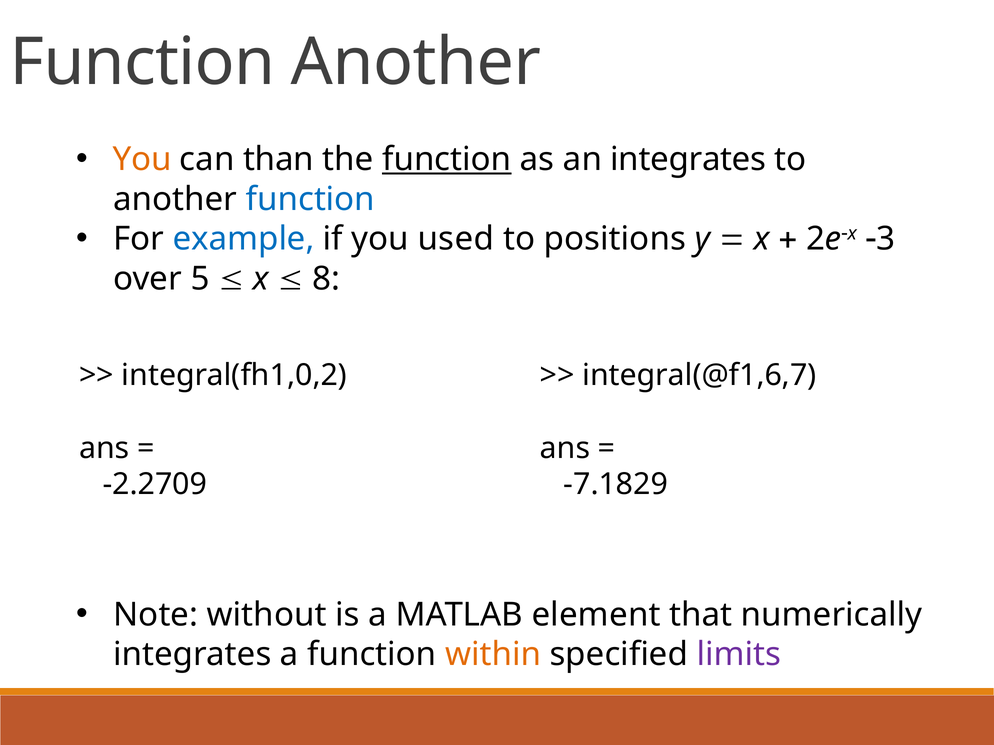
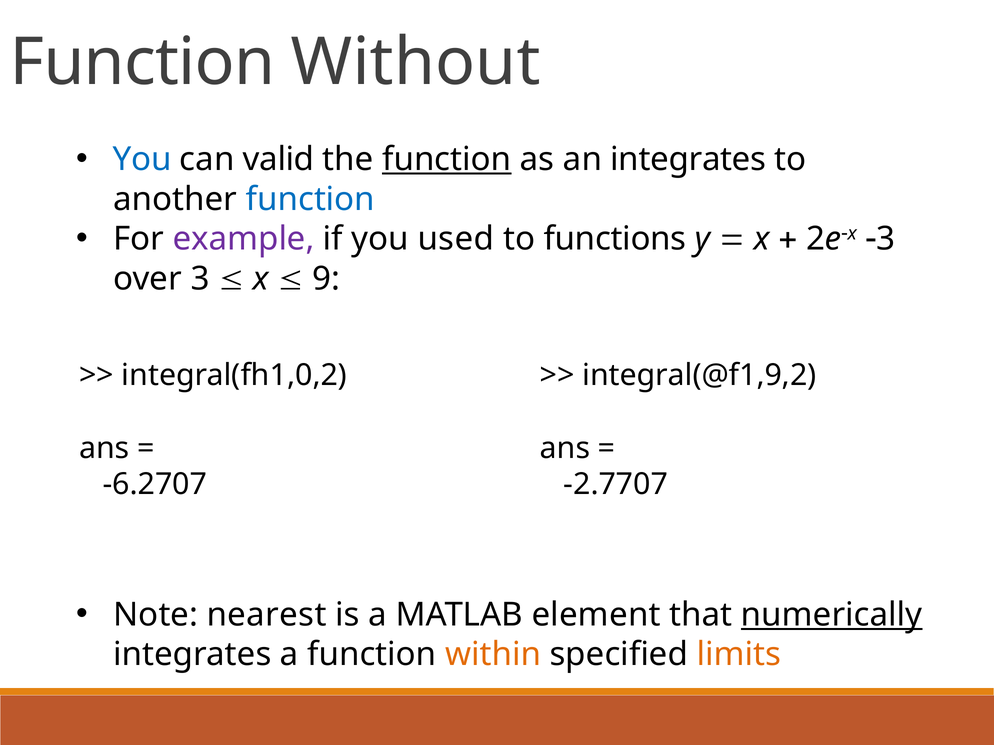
Function Another: Another -> Without
You at (142, 160) colour: orange -> blue
than: than -> valid
example colour: blue -> purple
positions: positions -> functions
5: 5 -> 3
8: 8 -> 9
integral(@f1,6,7: integral(@f1,6,7 -> integral(@f1,9,2
-2.2709: -2.2709 -> -6.2707
-7.1829: -7.1829 -> -2.7707
without: without -> nearest
numerically underline: none -> present
limits colour: purple -> orange
